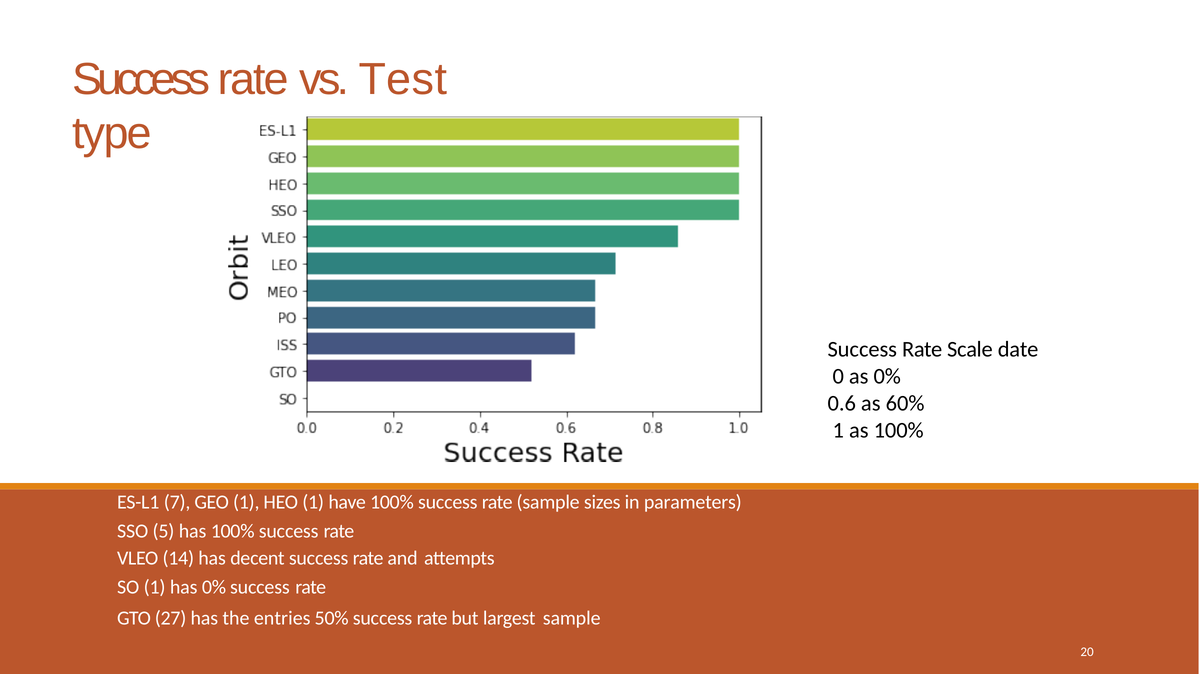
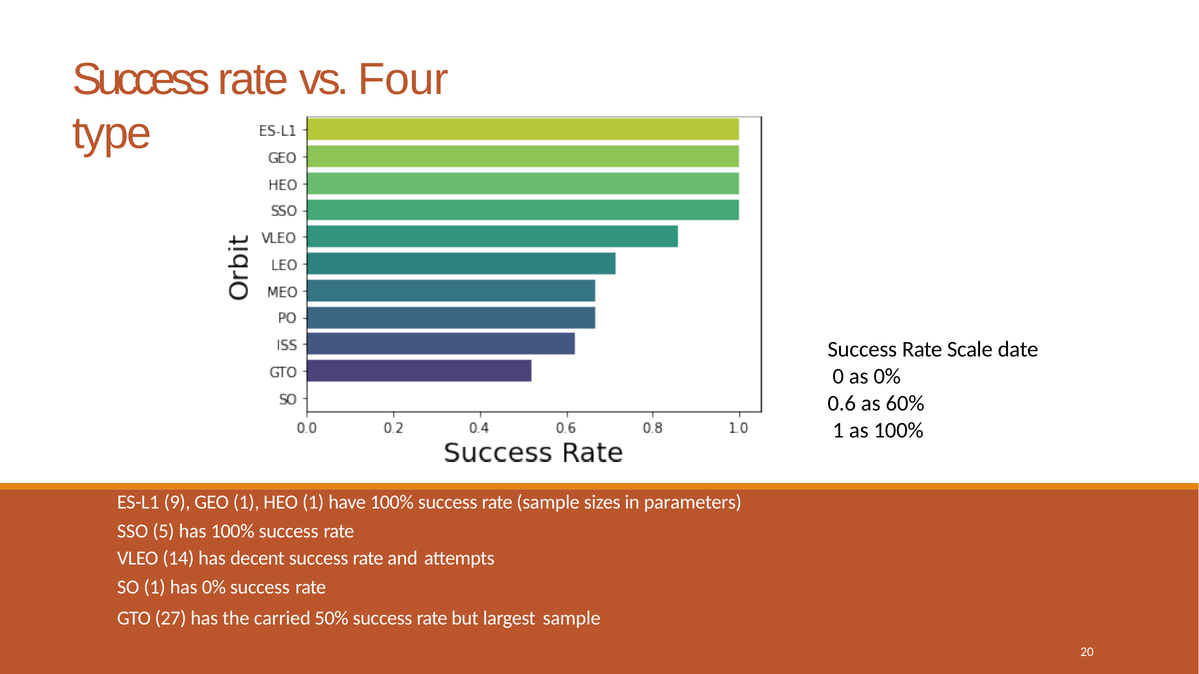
Test: Test -> Four
7: 7 -> 9
entries: entries -> carried
